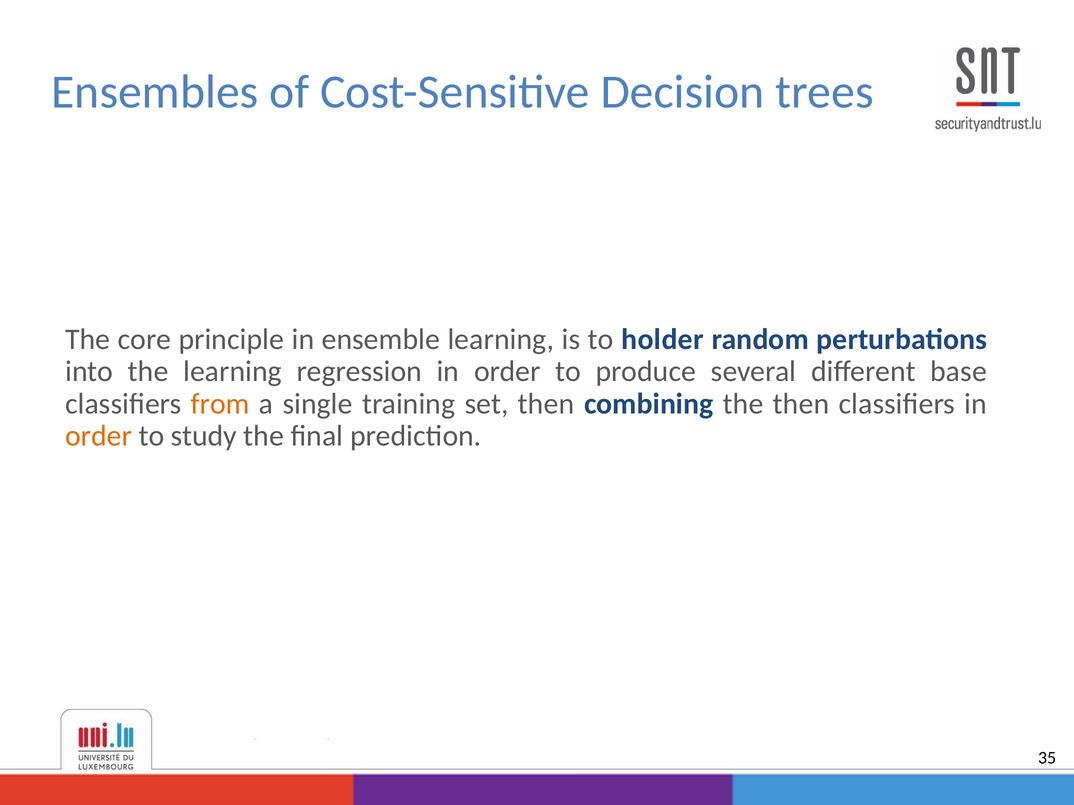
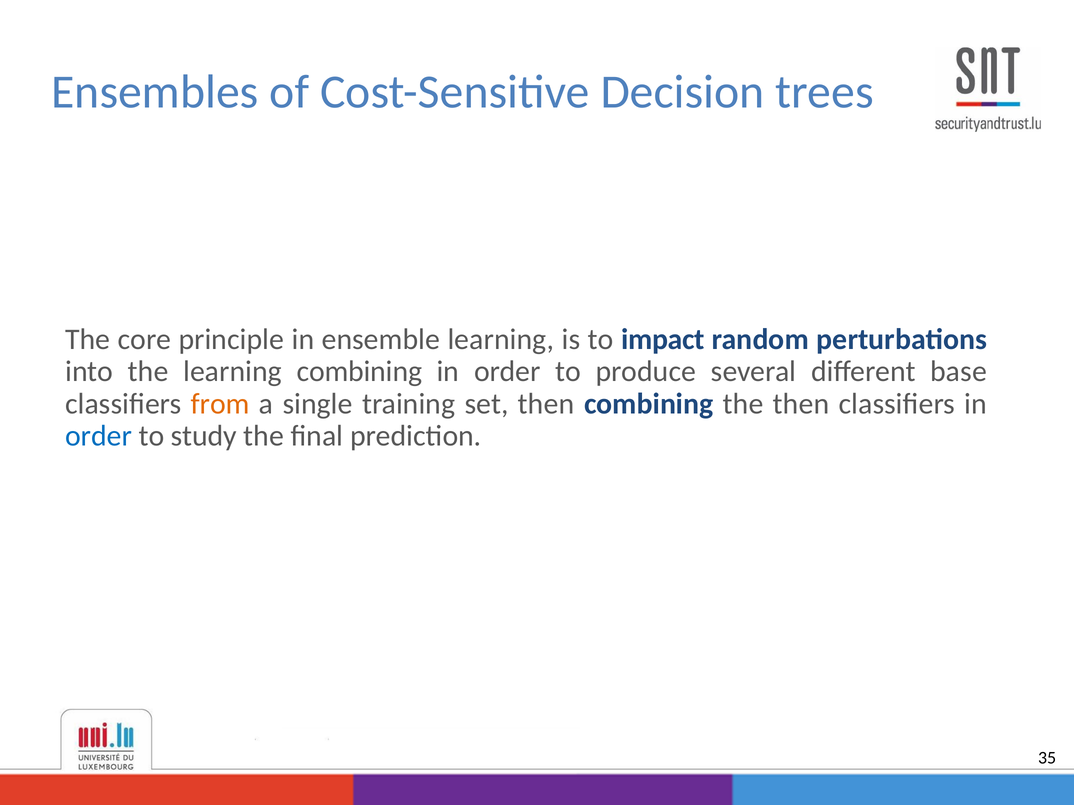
holder: holder -> impact
learning regression: regression -> combining
order at (99, 436) colour: orange -> blue
